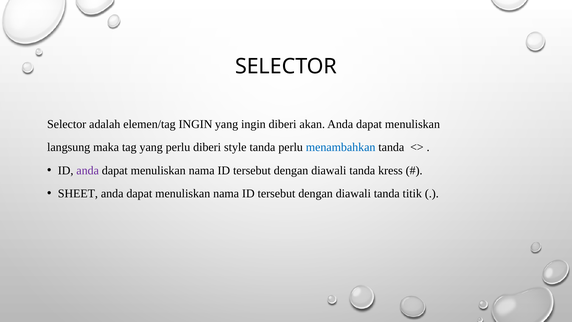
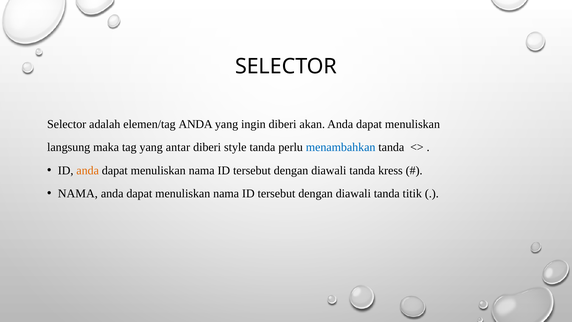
elemen/tag INGIN: INGIN -> ANDA
yang perlu: perlu -> antar
anda at (88, 170) colour: purple -> orange
SHEET at (78, 193): SHEET -> NAMA
